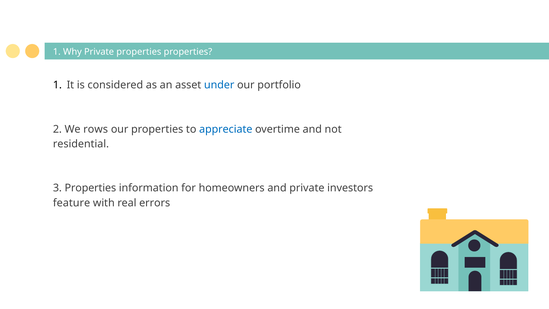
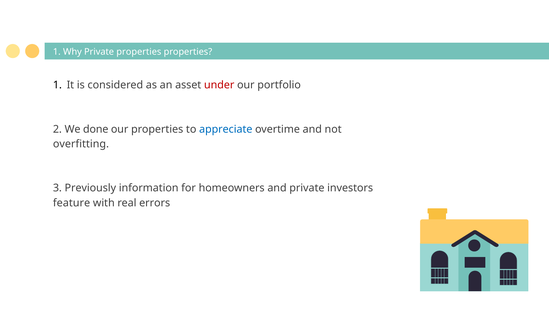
under colour: blue -> red
rows: rows -> done
residential: residential -> overfitting
3 Properties: Properties -> Previously
